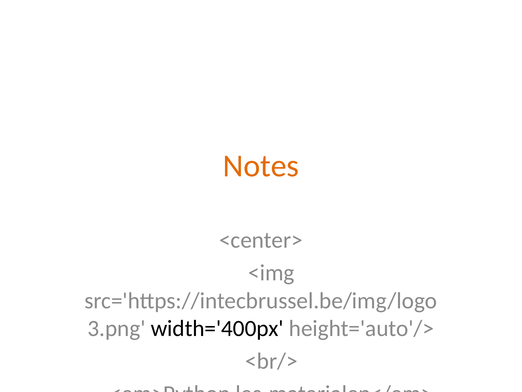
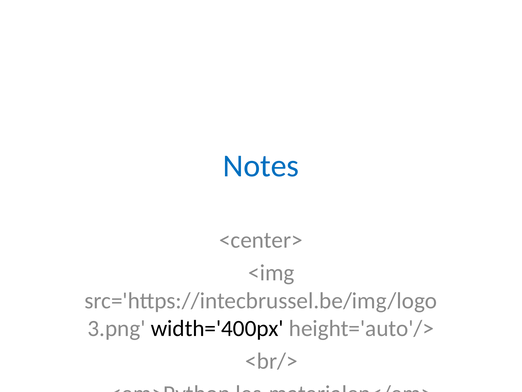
Notes colour: orange -> blue
